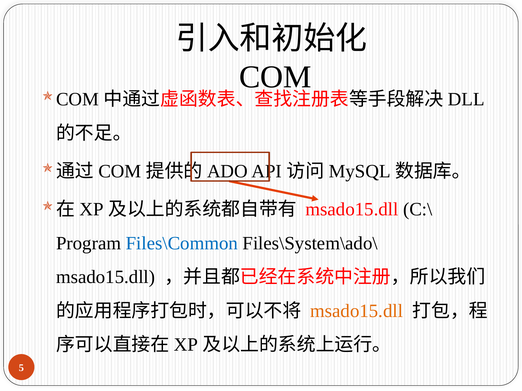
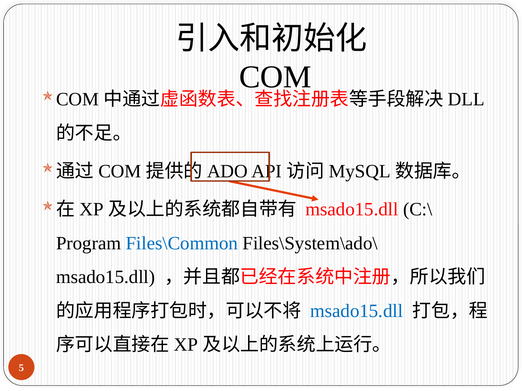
msado15.dll at (357, 311) colour: orange -> blue
